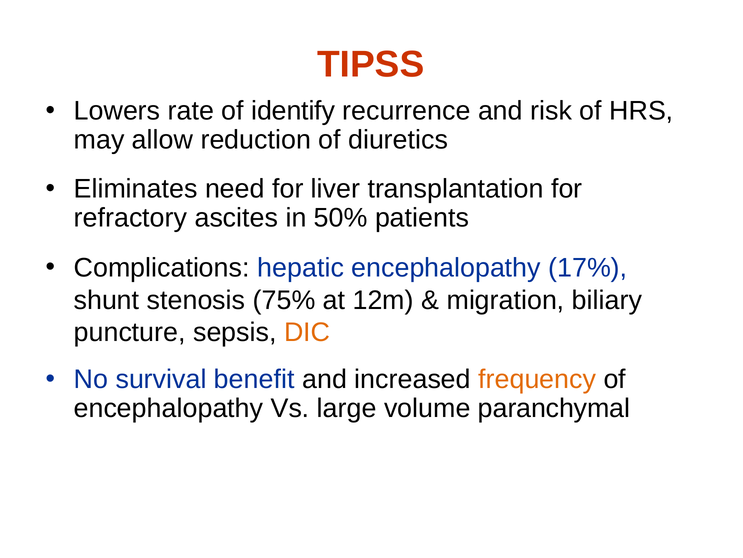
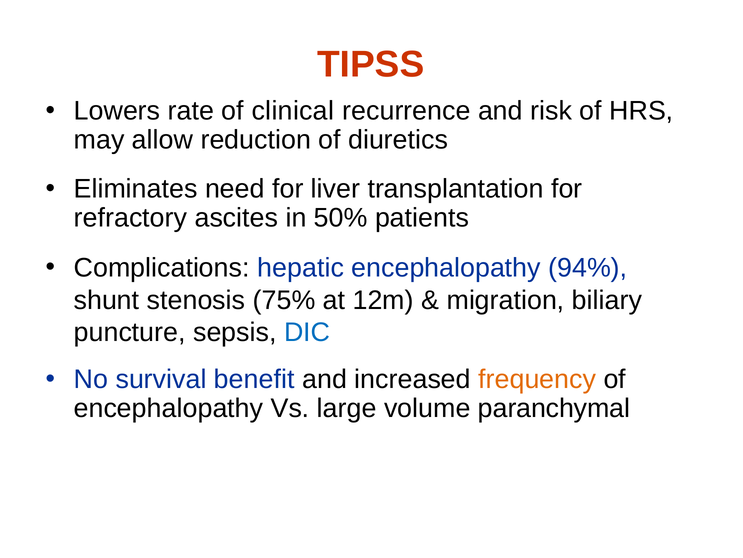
identify: identify -> clinical
17%: 17% -> 94%
DIC colour: orange -> blue
